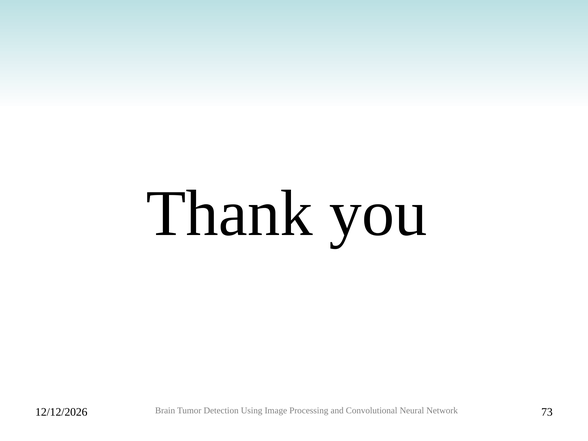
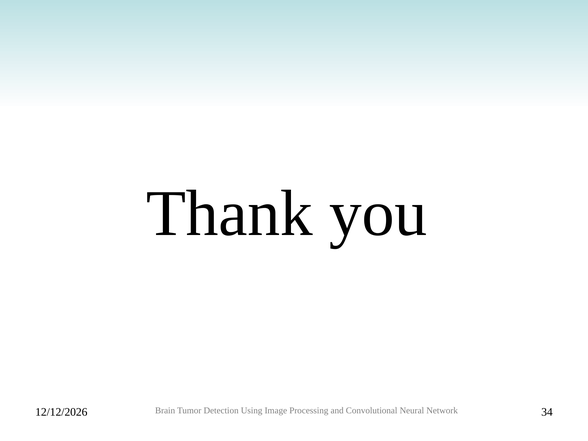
73: 73 -> 34
